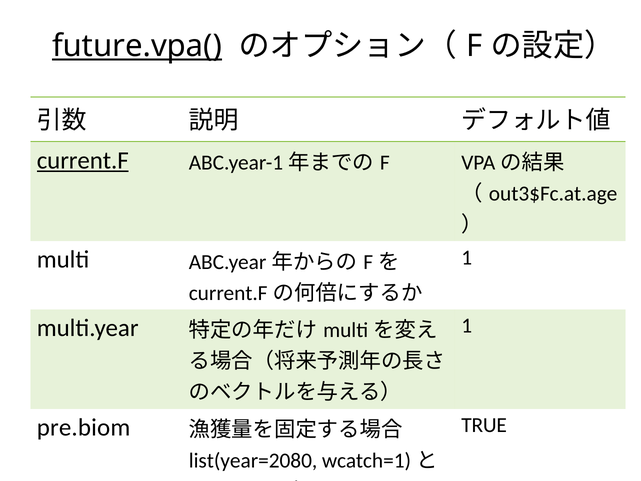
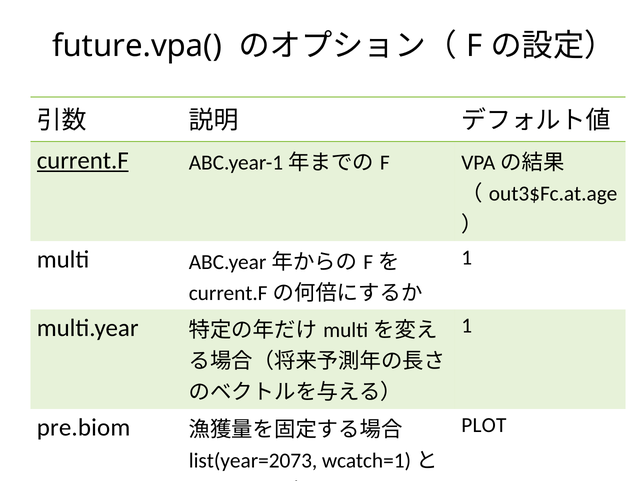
future.vpa( underline: present -> none
TRUE: TRUE -> PLOT
list(year=2080: list(year=2080 -> list(year=2073
